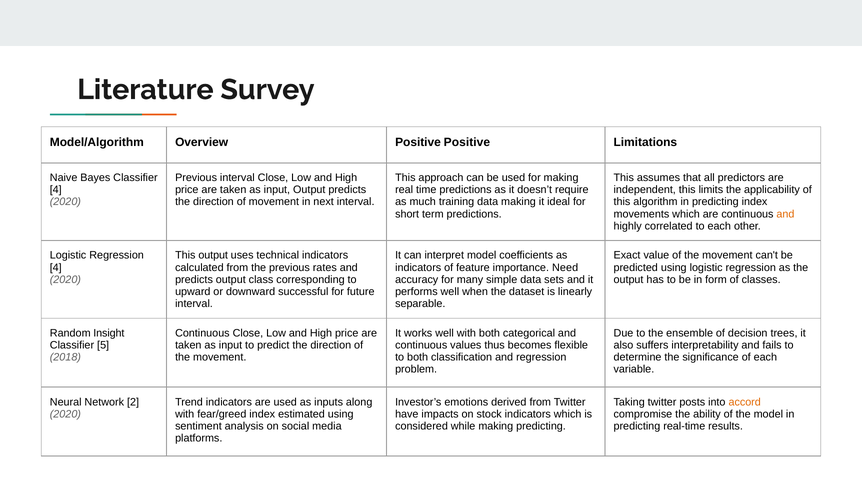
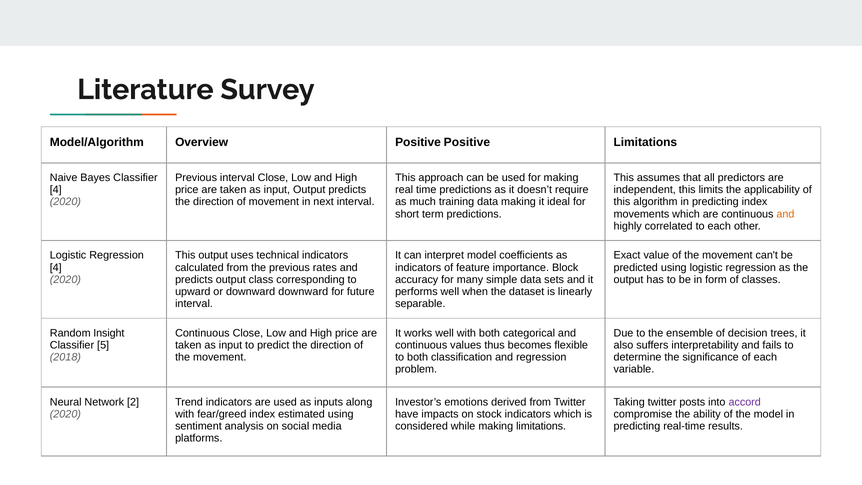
Need: Need -> Block
downward successful: successful -> downward
accord colour: orange -> purple
making predicting: predicting -> limitations
